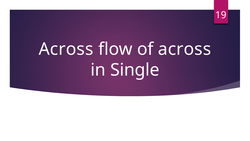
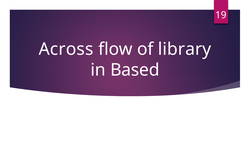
of across: across -> library
Single: Single -> Based
